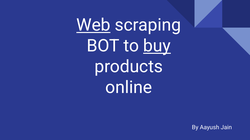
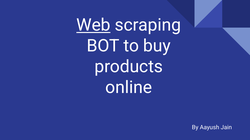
buy underline: present -> none
